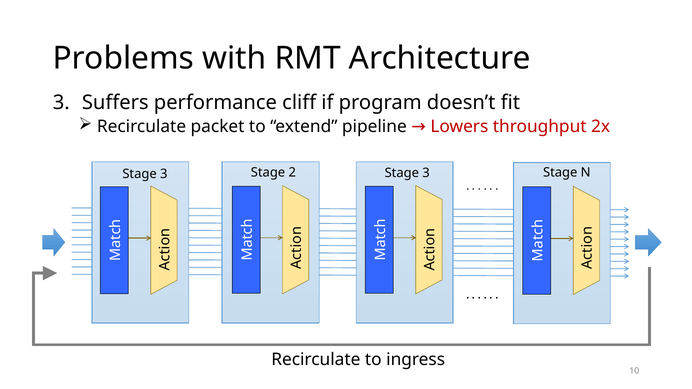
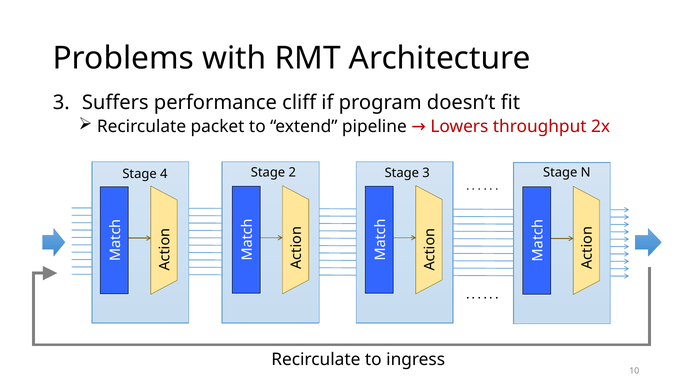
3 at (164, 174): 3 -> 4
